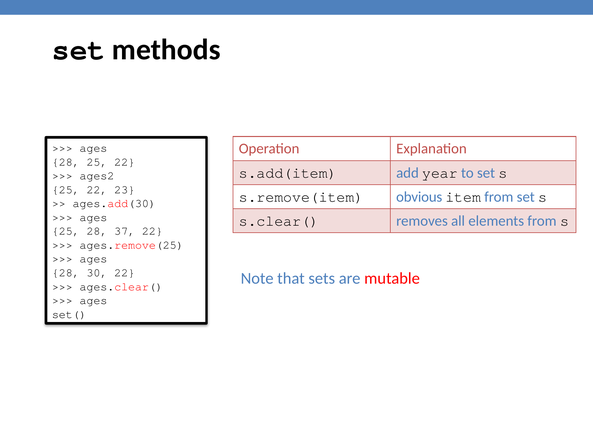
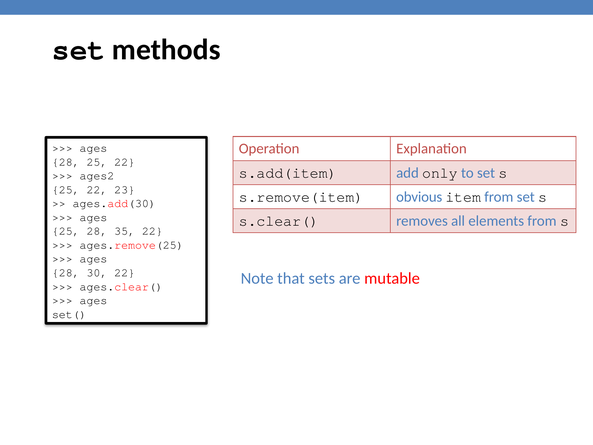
year: year -> only
37: 37 -> 35
